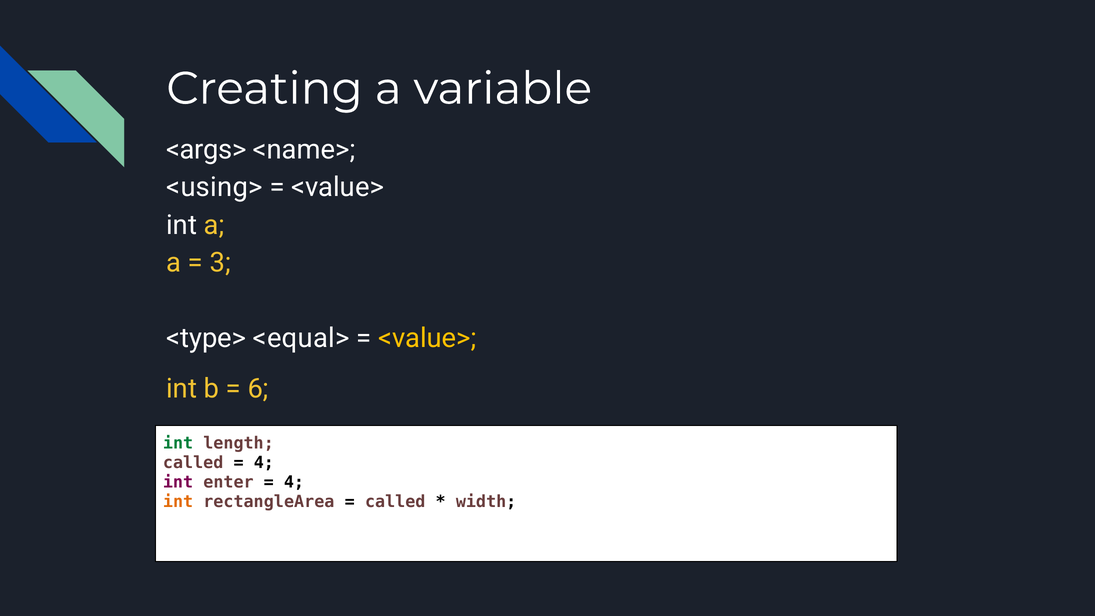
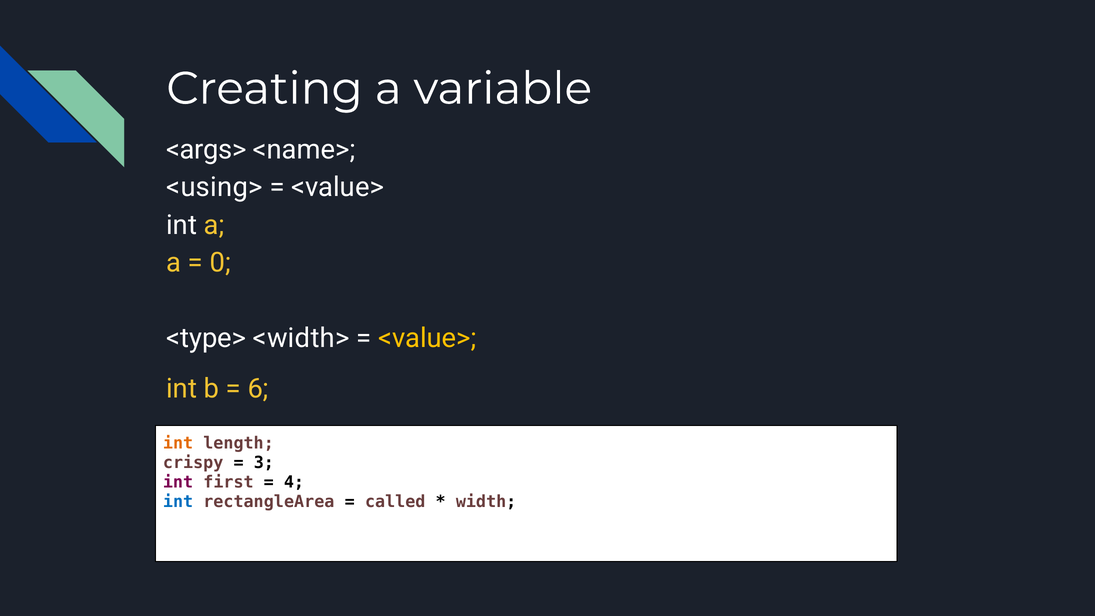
3: 3 -> 0
<equal>: <equal> -> <width>
int at (178, 443) colour: green -> orange
called at (193, 463): called -> crispy
4 at (264, 463): 4 -> 3
enter: enter -> first
int at (178, 502) colour: orange -> blue
